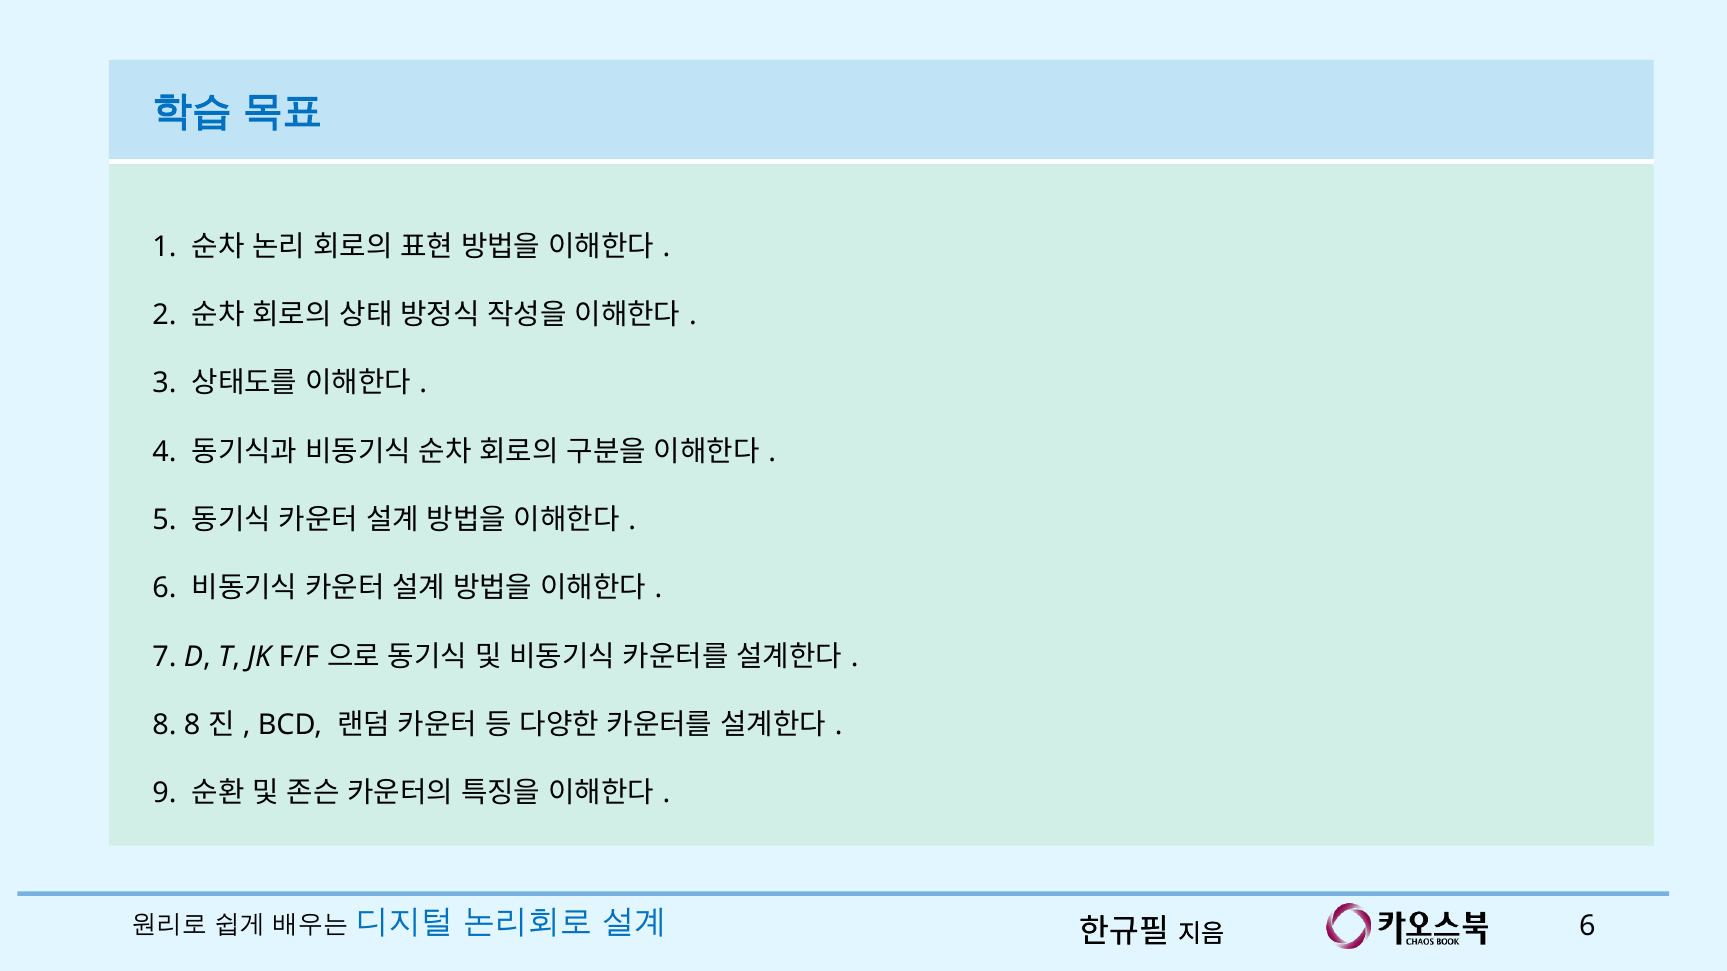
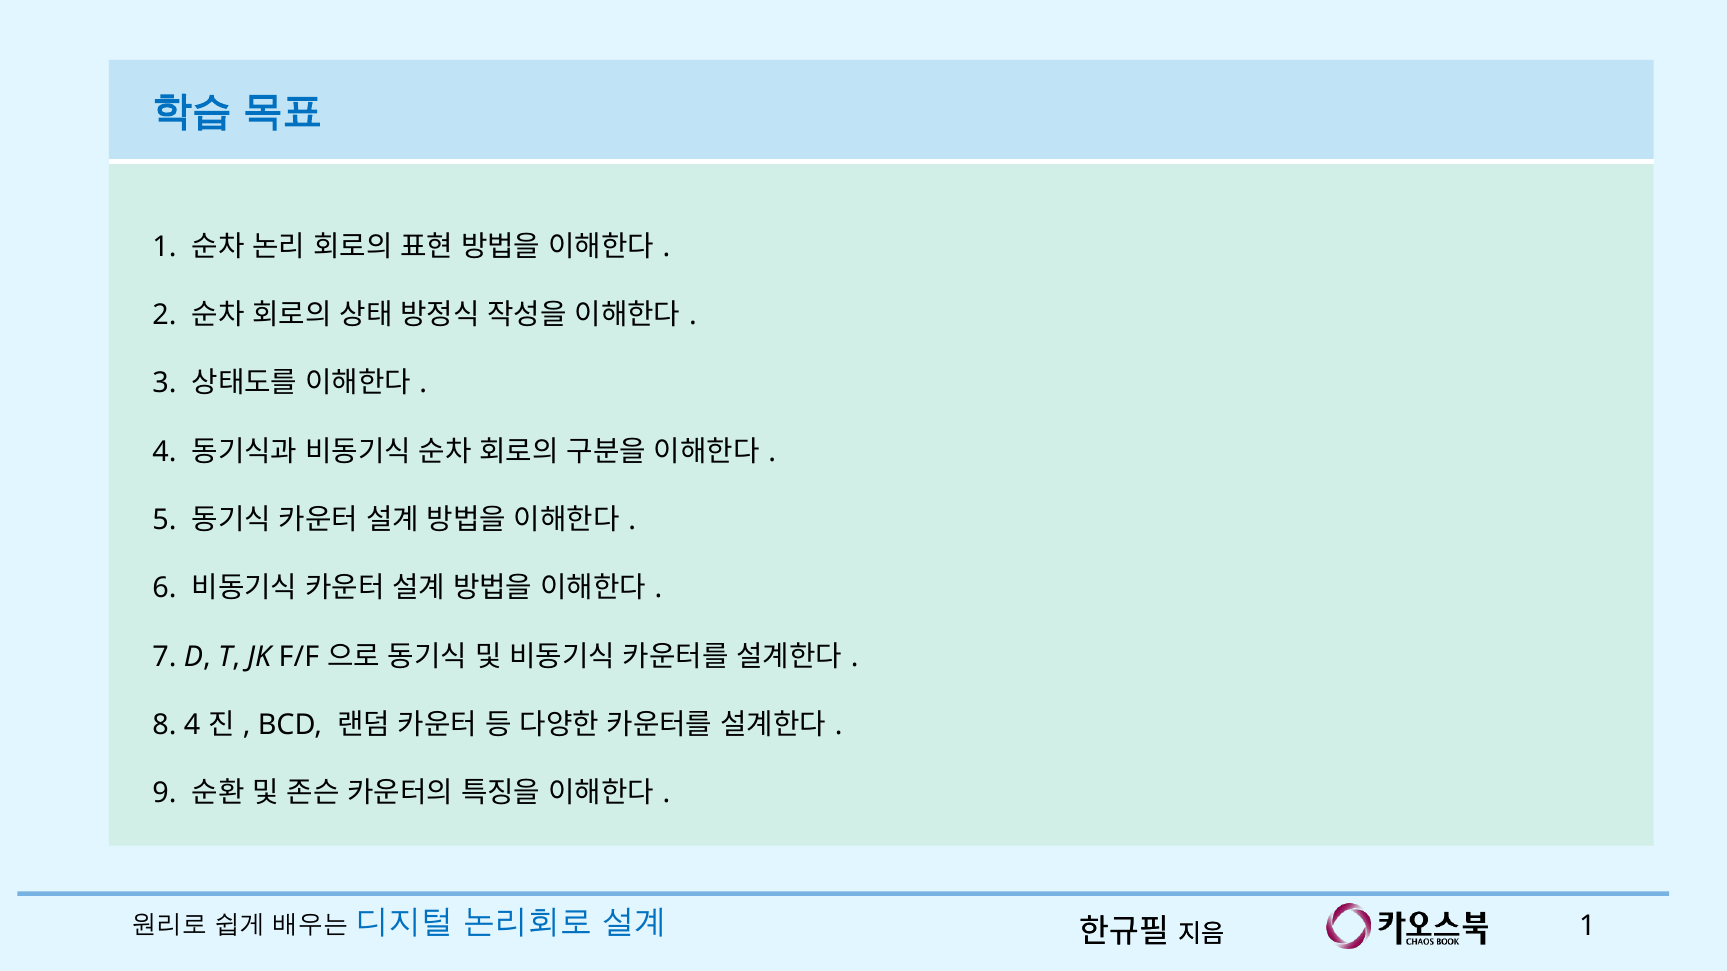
8 8: 8 -> 4
6 at (1587, 926): 6 -> 1
